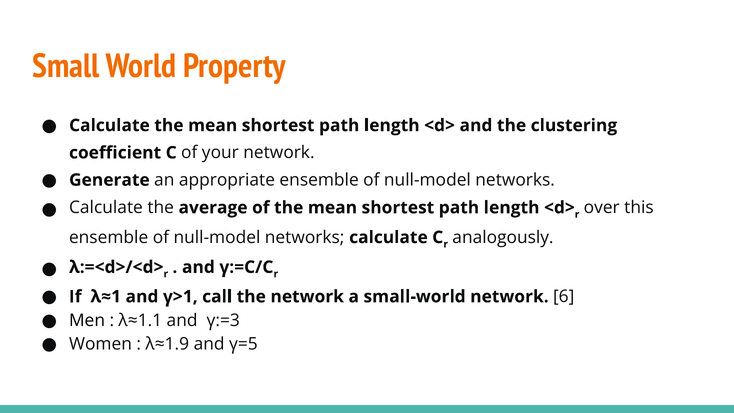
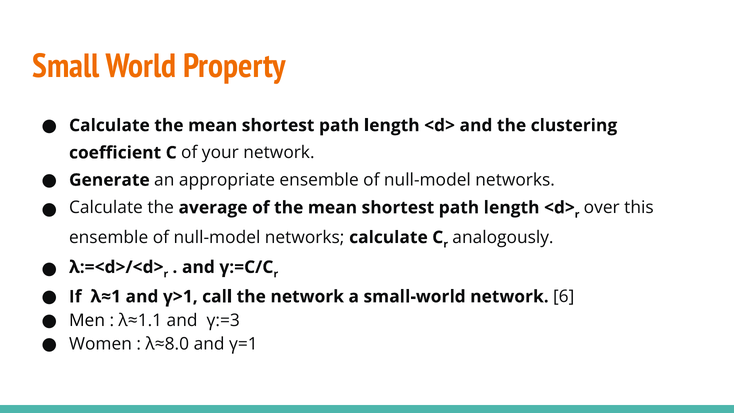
λ≈1.9: λ≈1.9 -> λ≈8.0
γ=5: γ=5 -> γ=1
